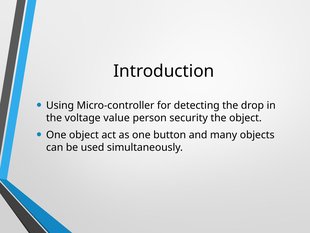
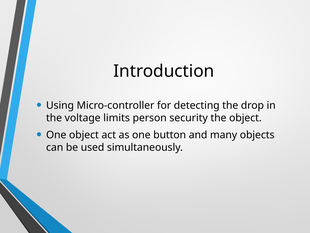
value: value -> limits
